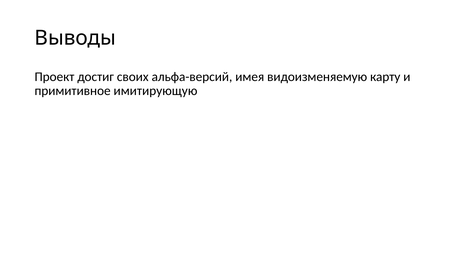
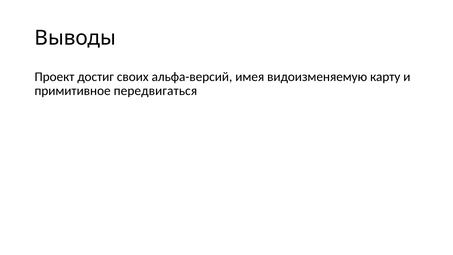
имитирующую: имитирующую -> передвигаться
